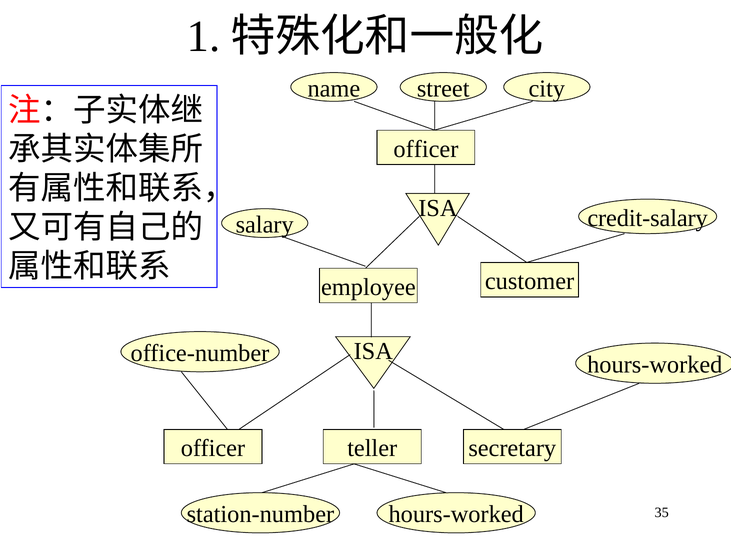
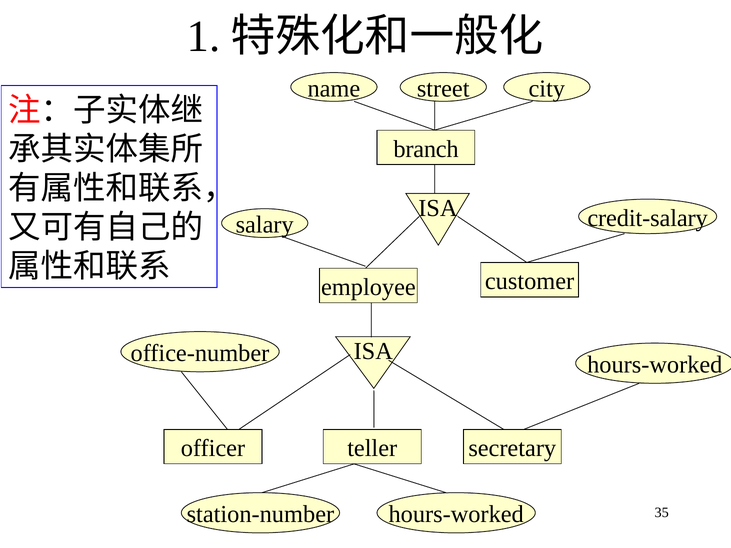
officer at (426, 149): officer -> branch
